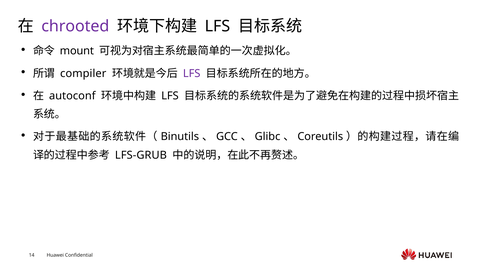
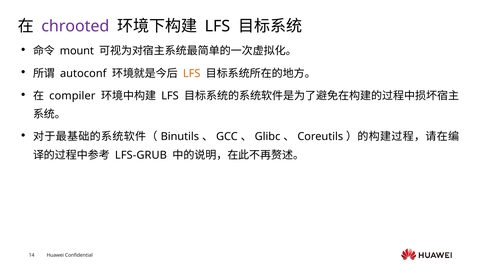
compiler: compiler -> autoconf
LFS at (192, 73) colour: purple -> orange
autoconf: autoconf -> compiler
